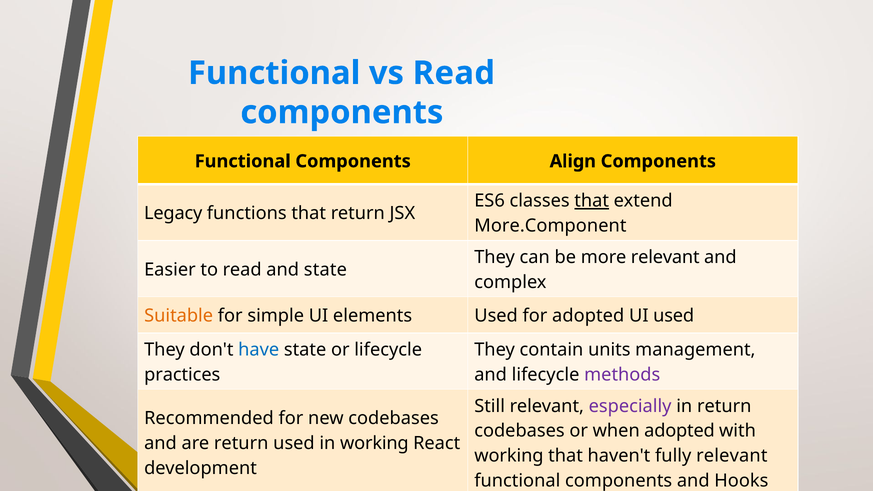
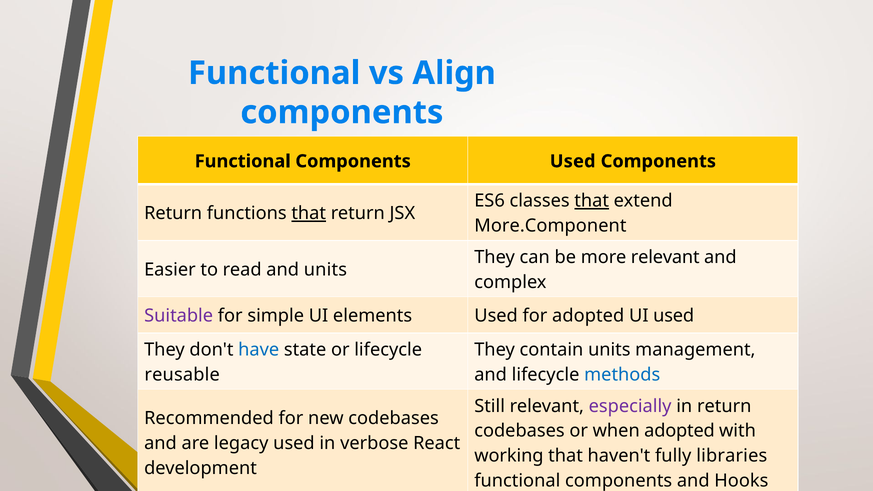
vs Read: Read -> Align
Components Align: Align -> Used
Legacy at (173, 213): Legacy -> Return
that at (309, 213) underline: none -> present
and state: state -> units
Suitable colour: orange -> purple
practices at (182, 375): practices -> reusable
methods colour: purple -> blue
are return: return -> legacy
in working: working -> verbose
fully relevant: relevant -> libraries
